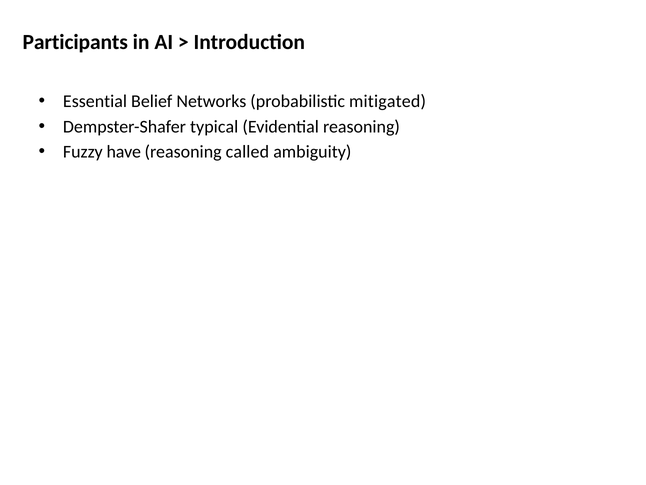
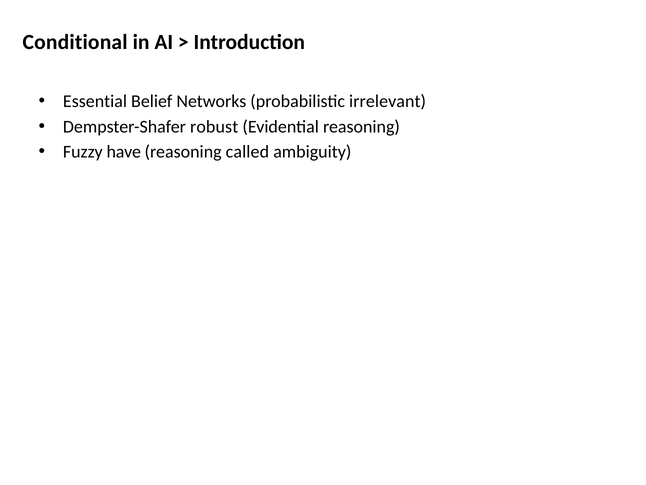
Participants: Participants -> Conditional
mitigated: mitigated -> irrelevant
typical: typical -> robust
